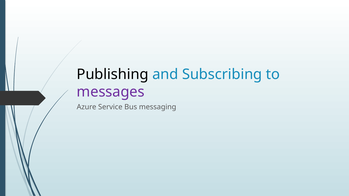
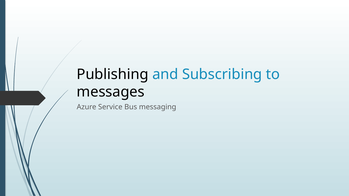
messages colour: purple -> black
